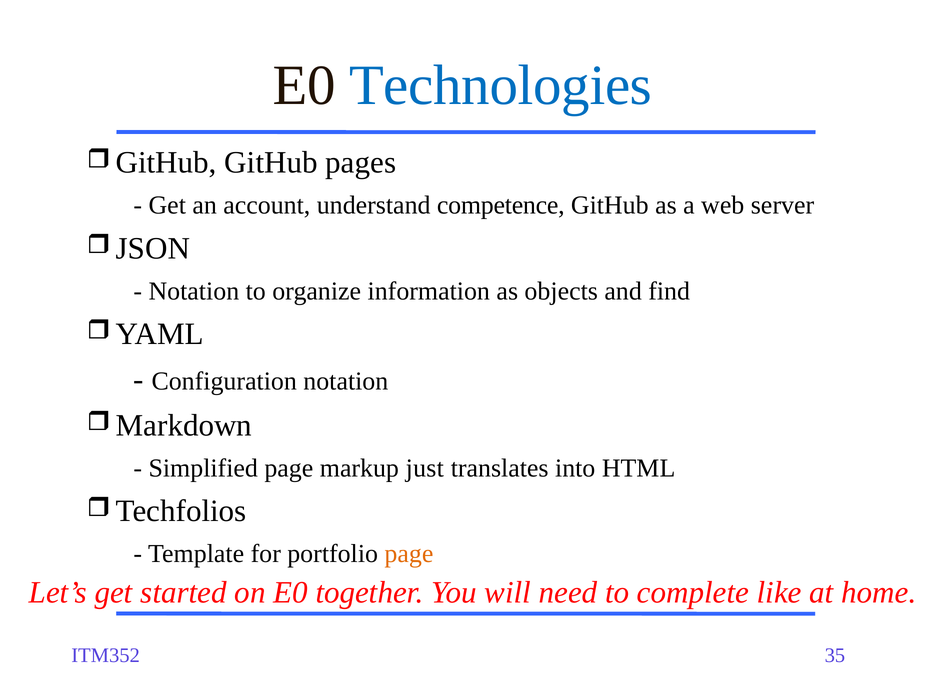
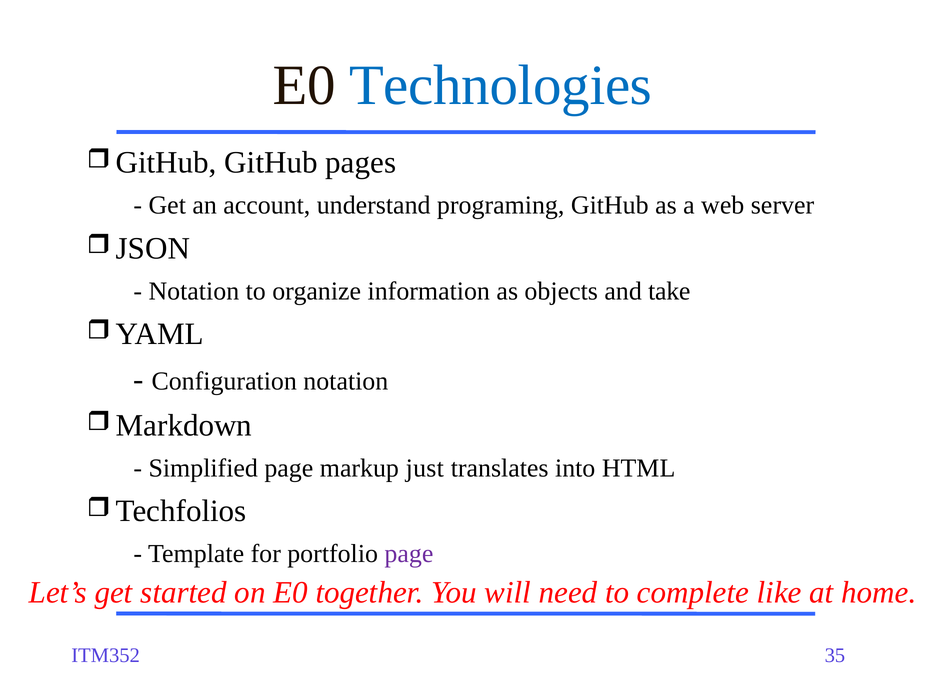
competence: competence -> programing
find: find -> take
page at (409, 554) colour: orange -> purple
